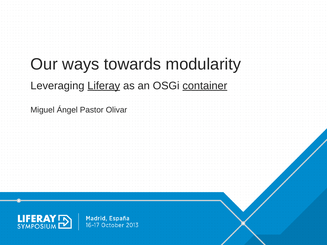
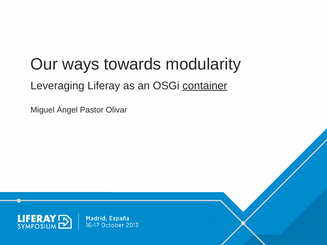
Liferay underline: present -> none
